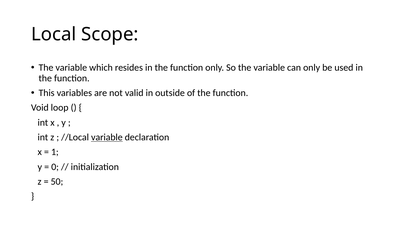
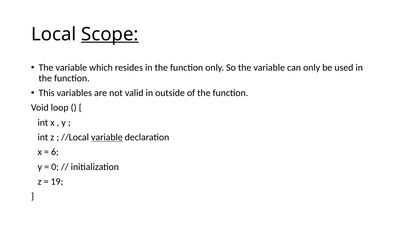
Scope underline: none -> present
1: 1 -> 6
50: 50 -> 19
